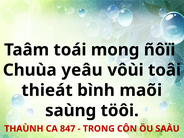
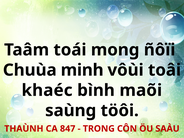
yeâu: yeâu -> minh
thieát: thieát -> khaéc
